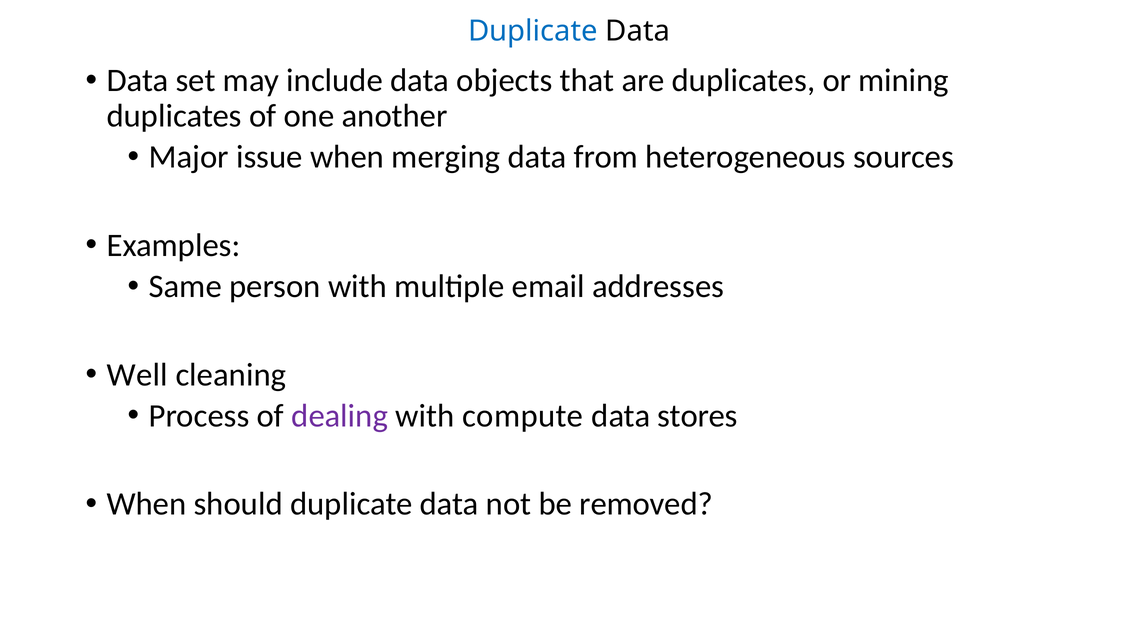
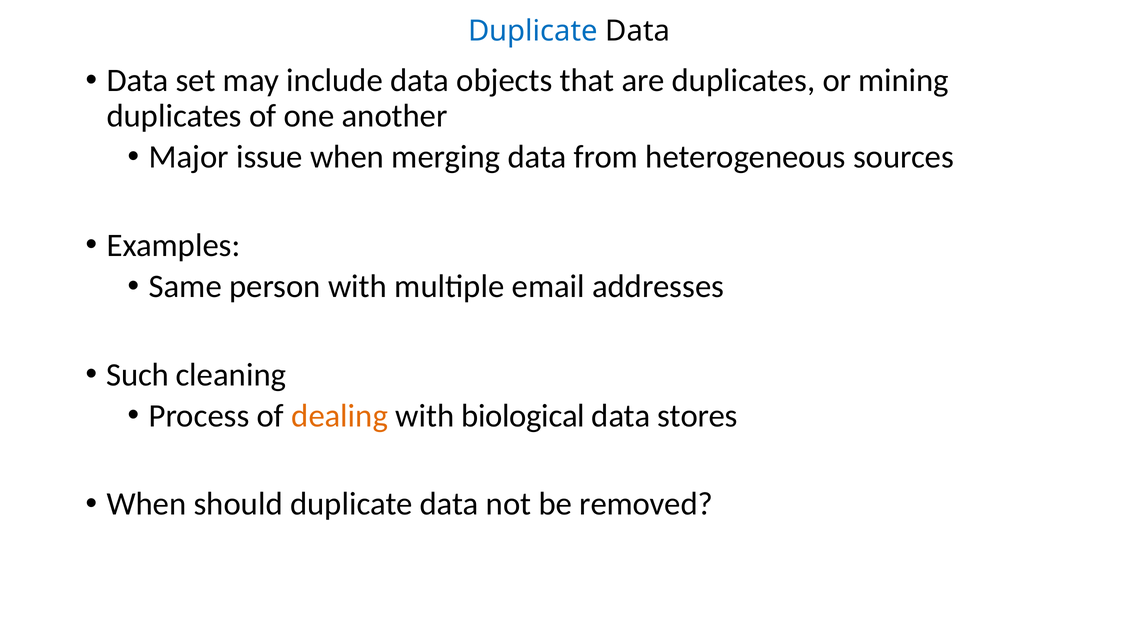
Well: Well -> Such
dealing colour: purple -> orange
compute: compute -> biological
